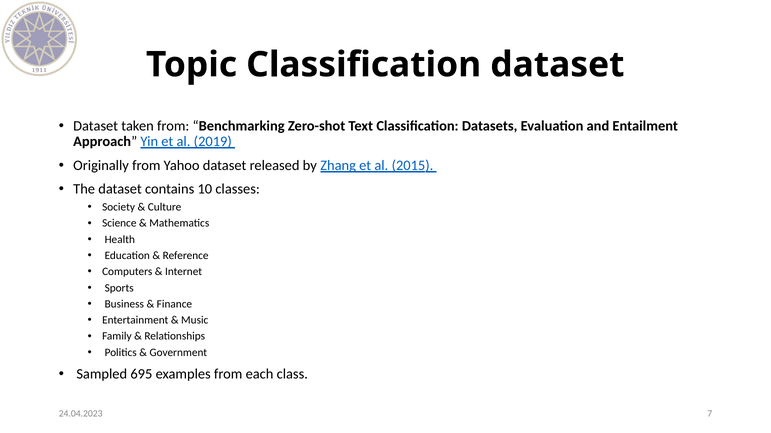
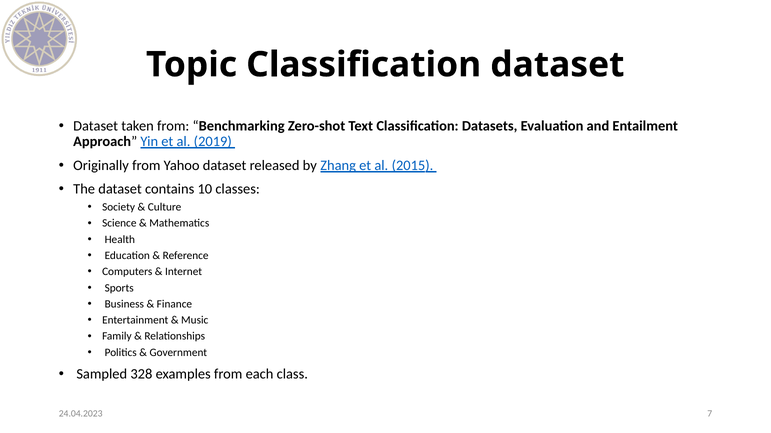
695: 695 -> 328
